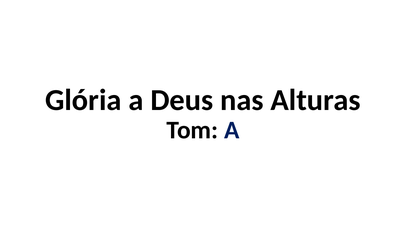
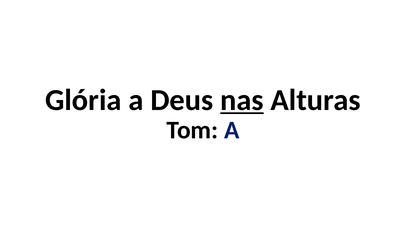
nas underline: none -> present
